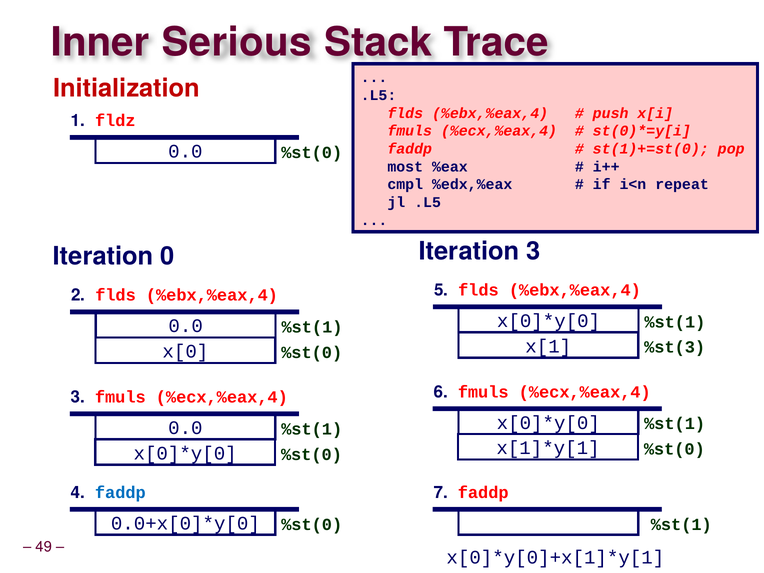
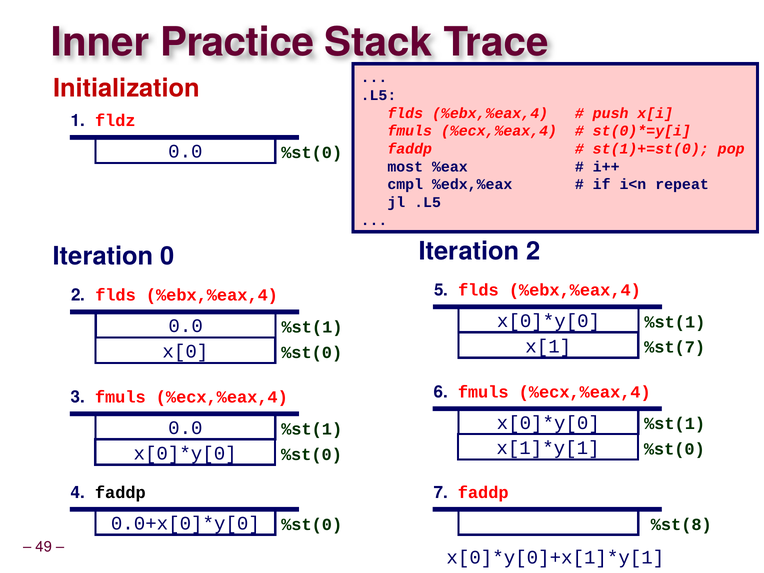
Serious: Serious -> Practice
Iteration 3: 3 -> 2
%st(3: %st(3 -> %st(7
faddp at (120, 493) colour: blue -> black
%st(1 at (681, 524): %st(1 -> %st(8
